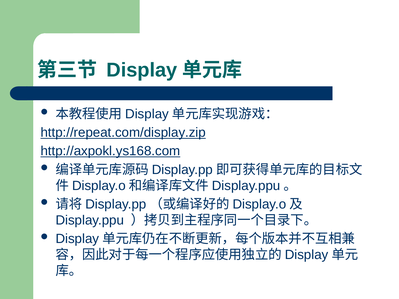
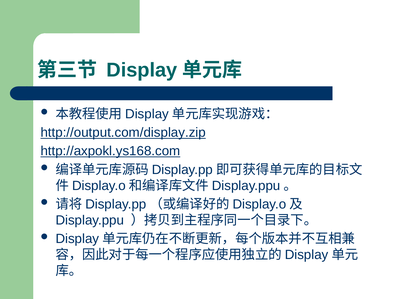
http://repeat.com/display.zip: http://repeat.com/display.zip -> http://output.com/display.zip
